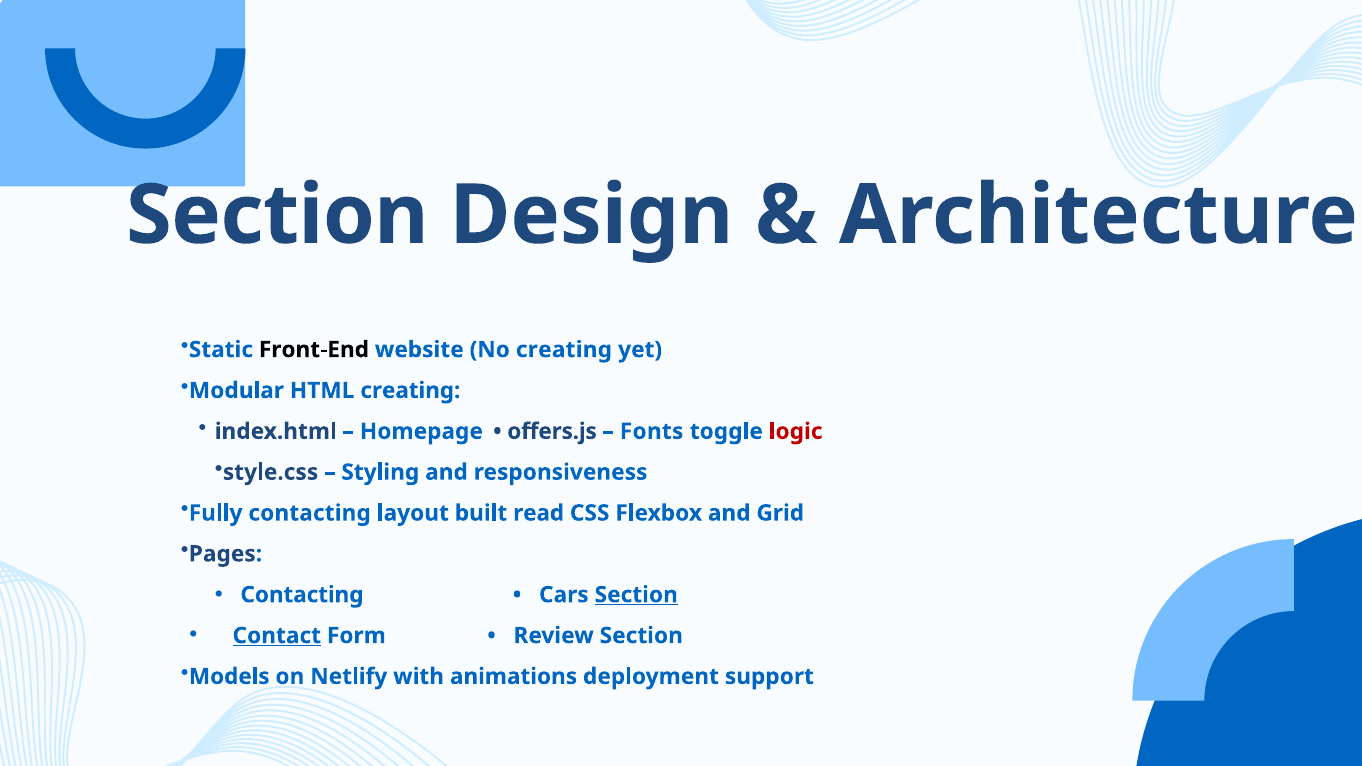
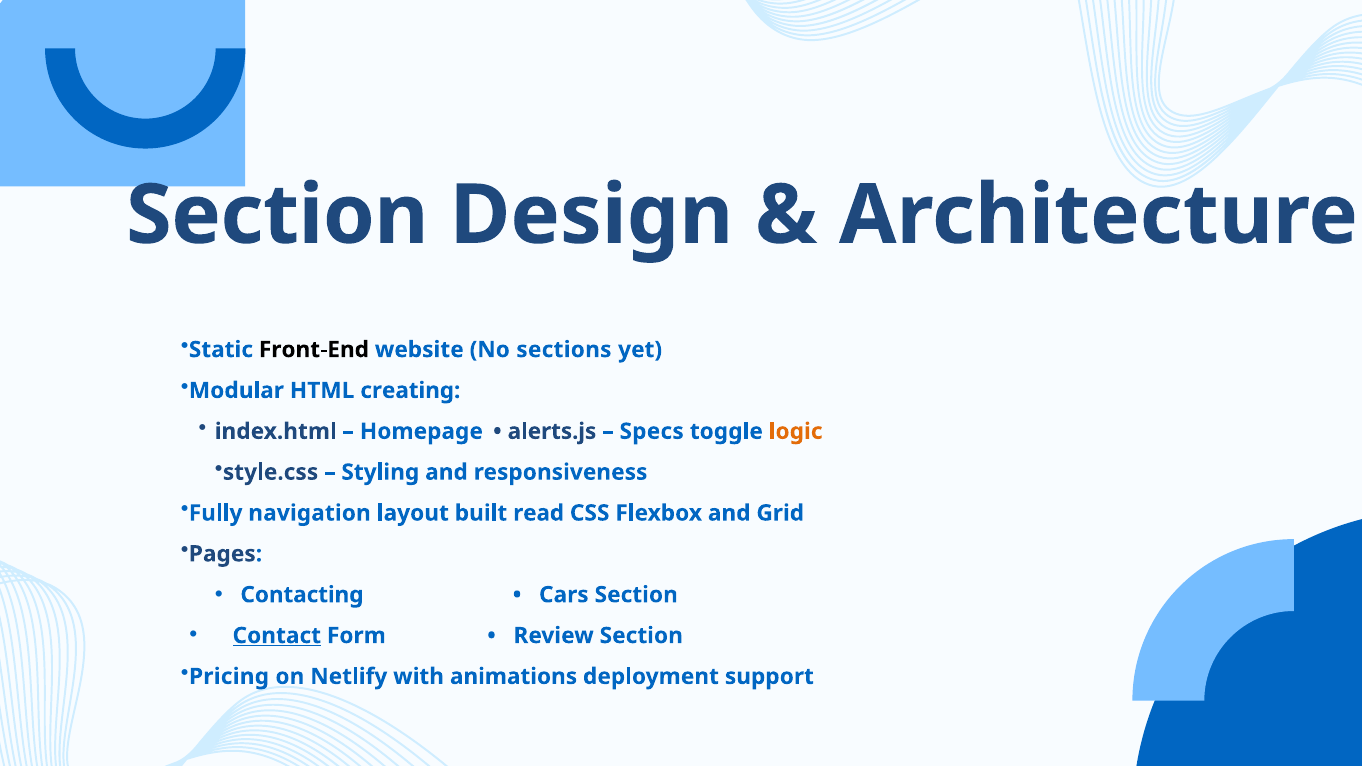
No creating: creating -> sections
offers.js: offers.js -> alerts.js
Fonts: Fonts -> Specs
logic colour: red -> orange
Fully contacting: contacting -> navigation
Section at (636, 595) underline: present -> none
Models: Models -> Pricing
